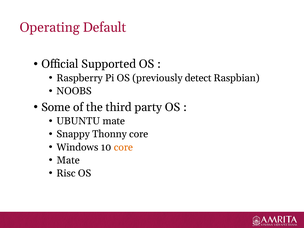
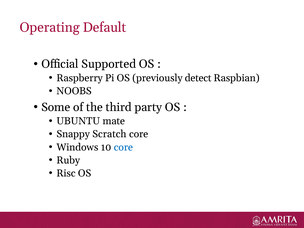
Thonny: Thonny -> Scratch
core at (123, 147) colour: orange -> blue
Mate at (68, 160): Mate -> Ruby
